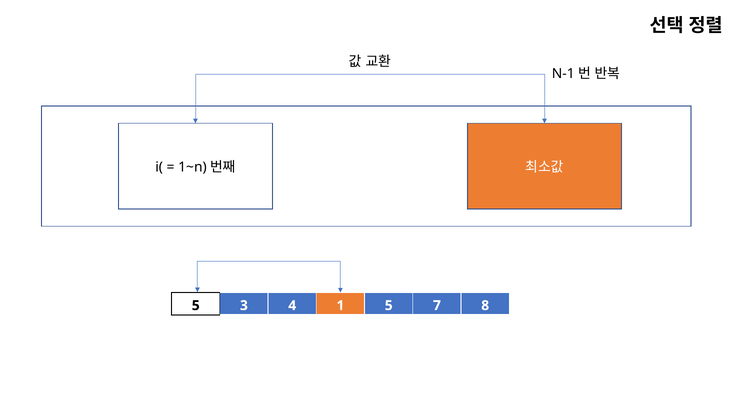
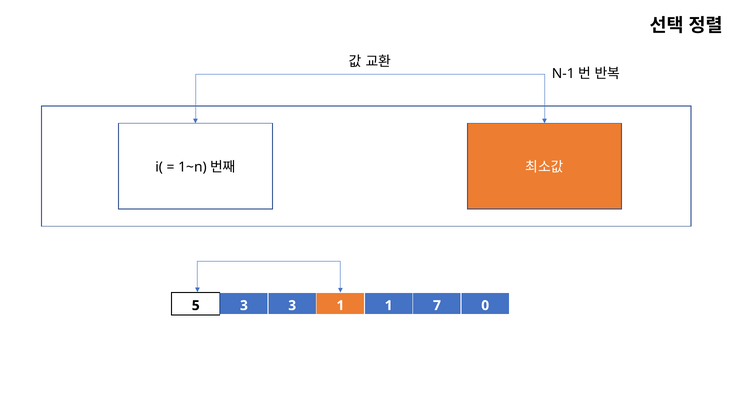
3 4: 4 -> 3
1 5: 5 -> 1
8: 8 -> 0
